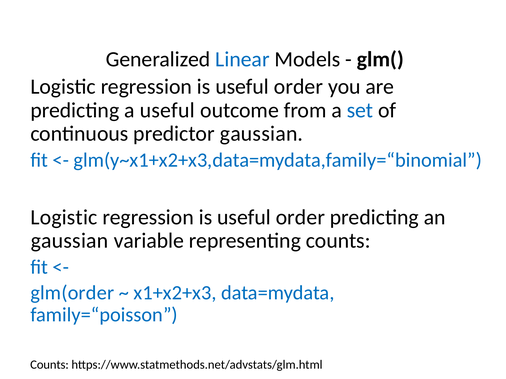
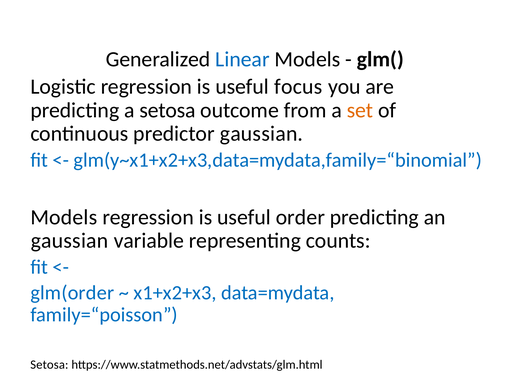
order at (298, 87): order -> focus
a useful: useful -> setosa
set colour: blue -> orange
Logistic at (64, 218): Logistic -> Models
Counts at (49, 365): Counts -> Setosa
